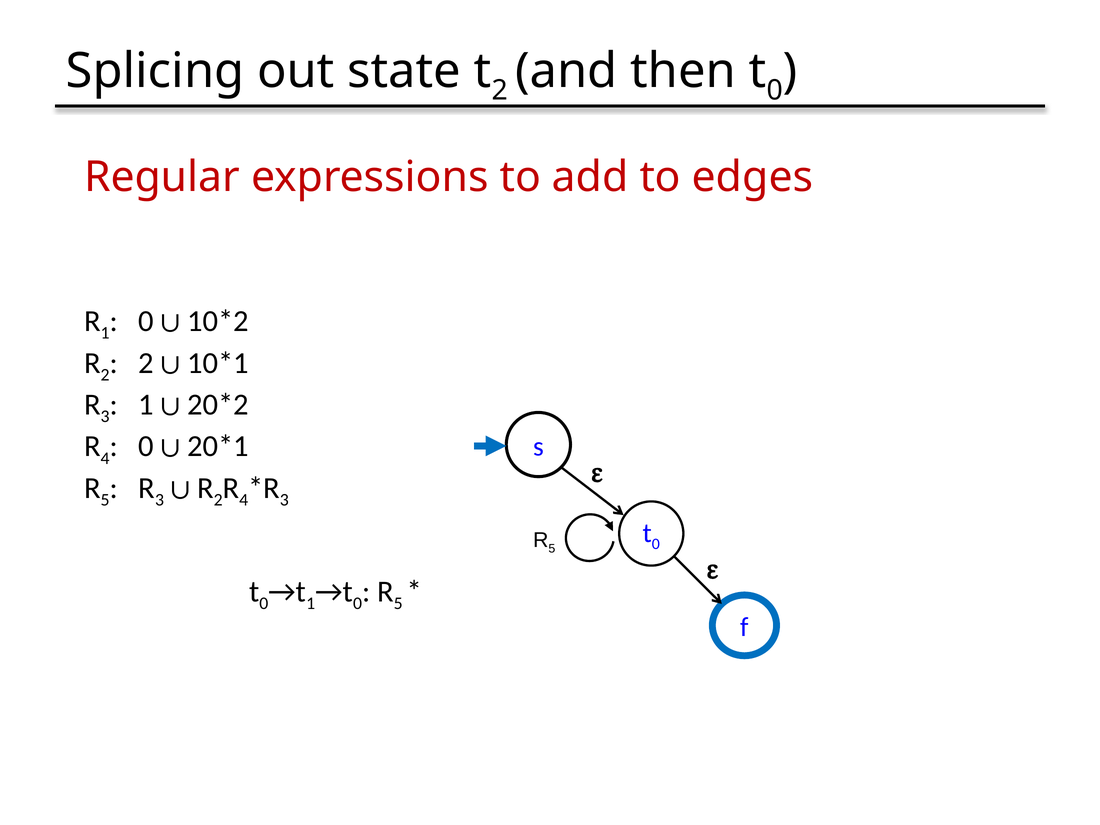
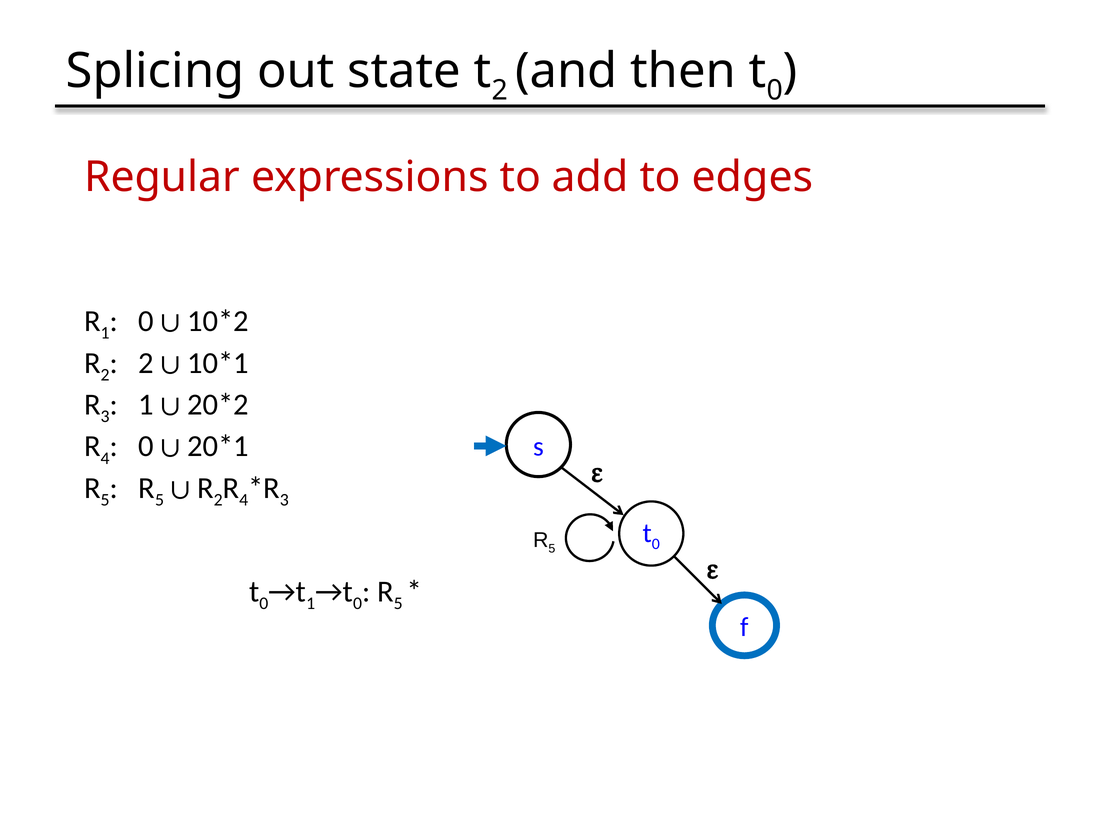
3 at (160, 500): 3 -> 5
